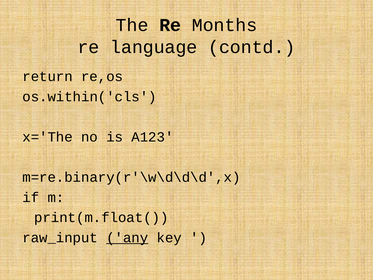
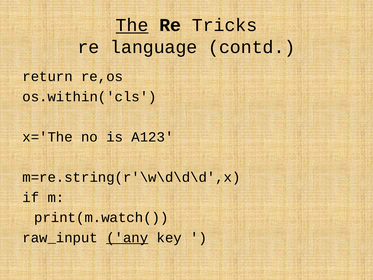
The underline: none -> present
Months: Months -> Tricks
m=re.binary(r'\w\d\d\d',x: m=re.binary(r'\w\d\d\d',x -> m=re.string(r'\w\d\d\d',x
print(m.float(: print(m.float( -> print(m.watch(
